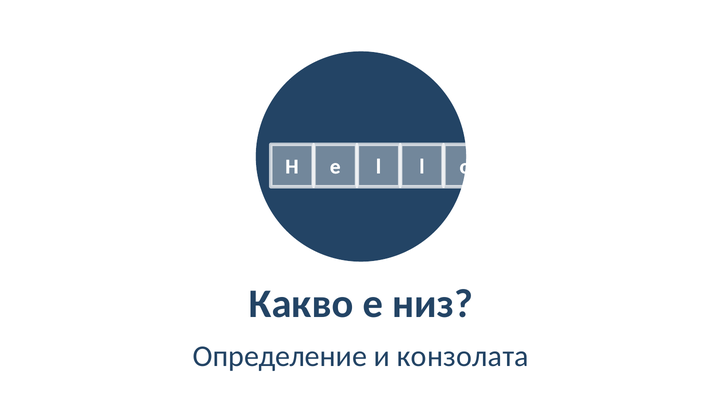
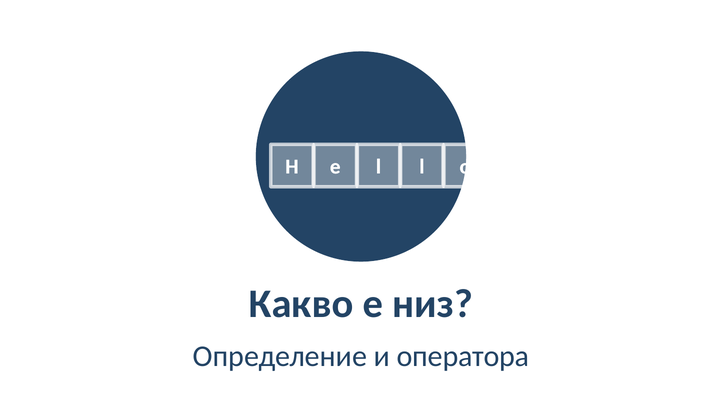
конзолата: конзолата -> оператора
